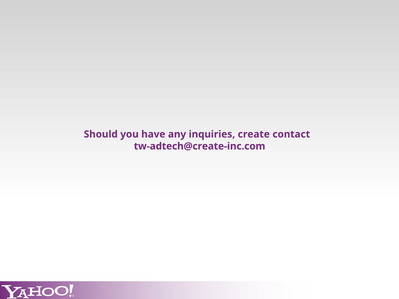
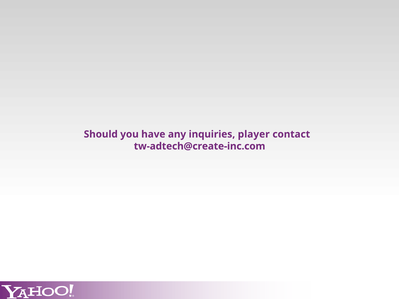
create: create -> player
